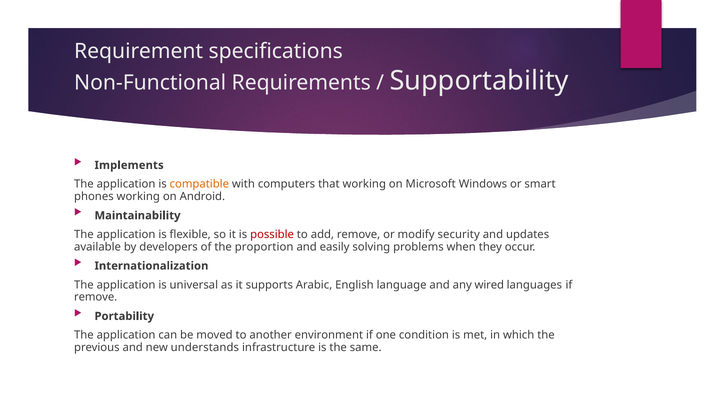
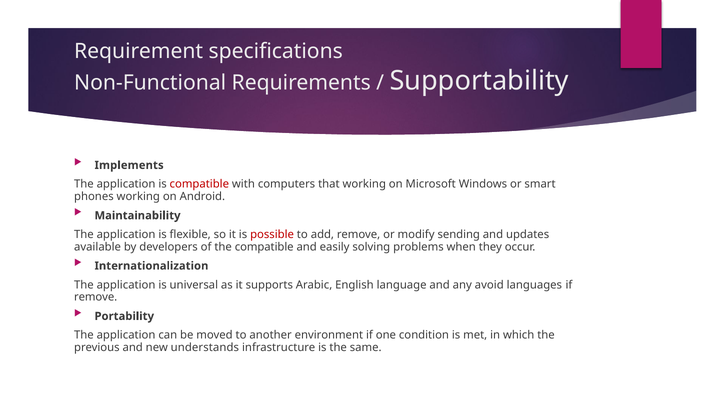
compatible at (199, 184) colour: orange -> red
security: security -> sending
the proportion: proportion -> compatible
wired: wired -> avoid
